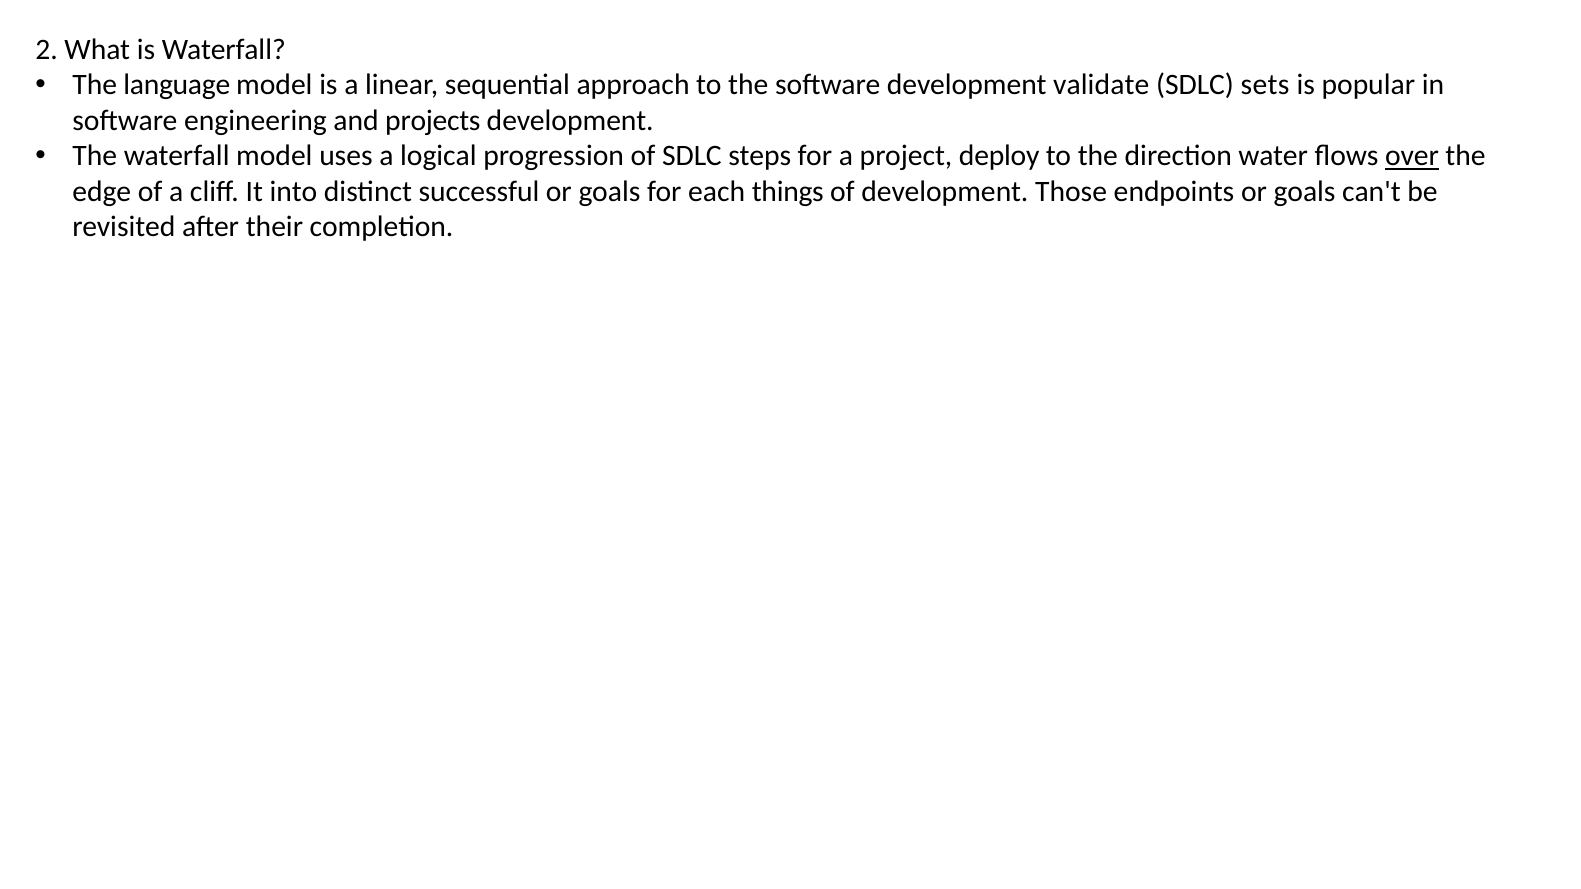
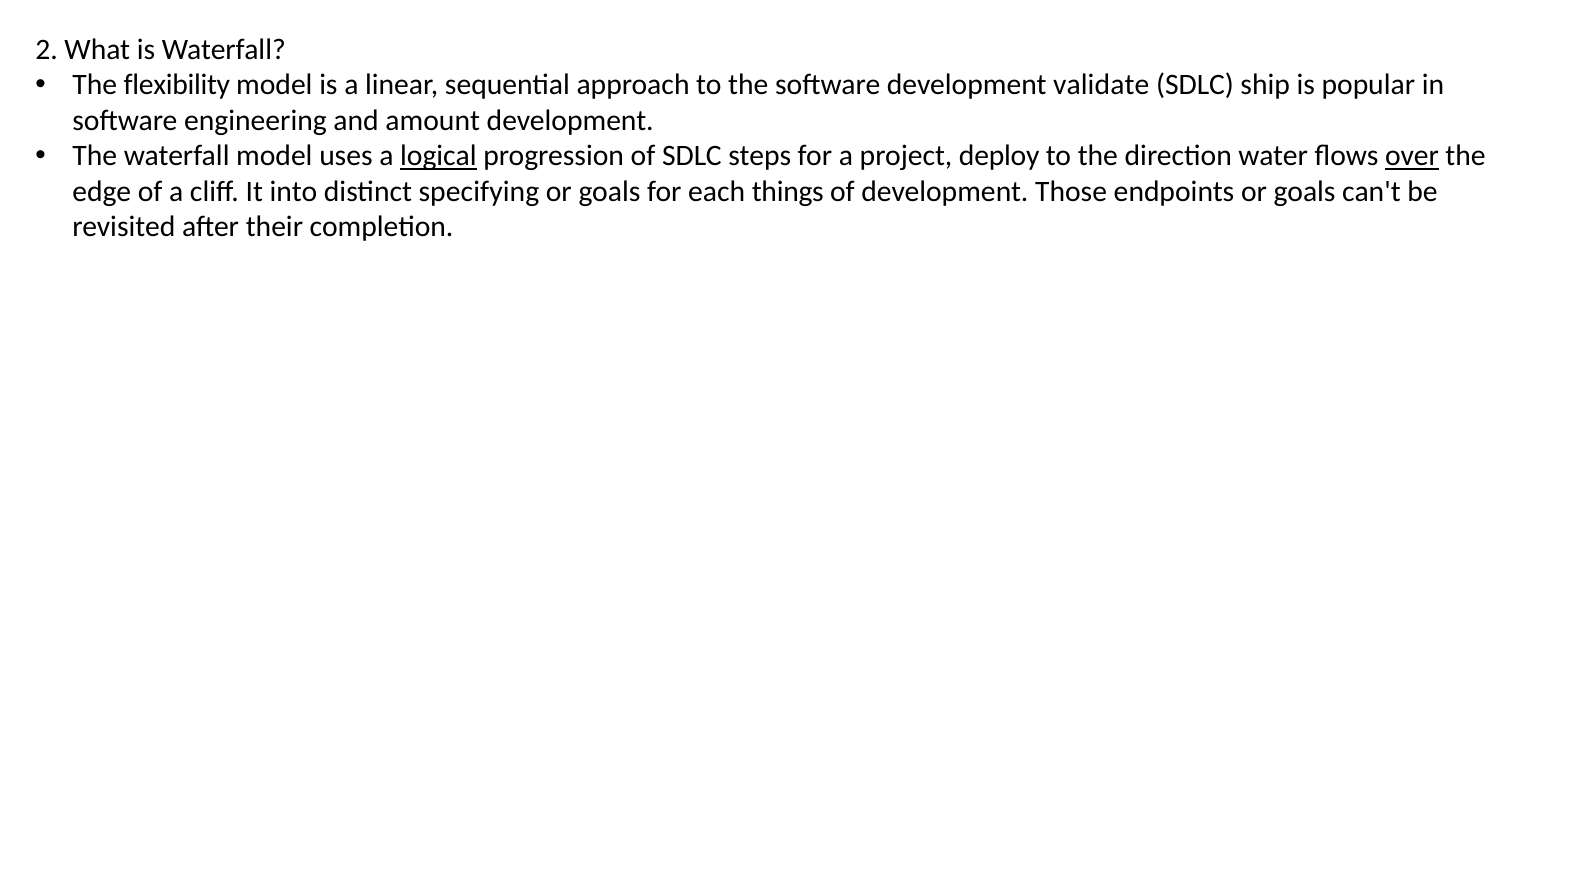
language: language -> flexibility
sets: sets -> ship
projects: projects -> amount
logical underline: none -> present
successful: successful -> specifying
